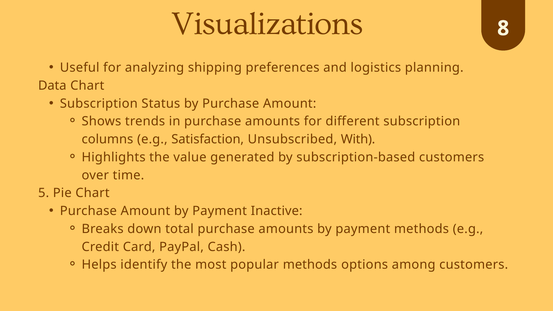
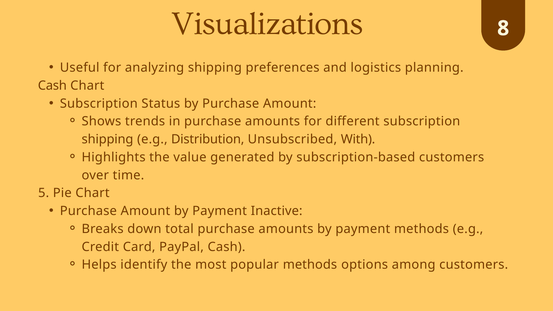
Data at (52, 86): Data -> Cash
columns at (107, 139): columns -> shipping
Satisfaction: Satisfaction -> Distribution
